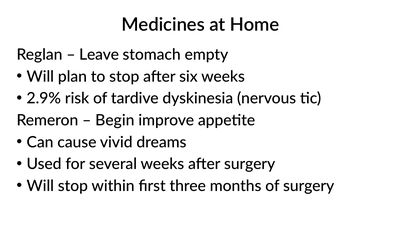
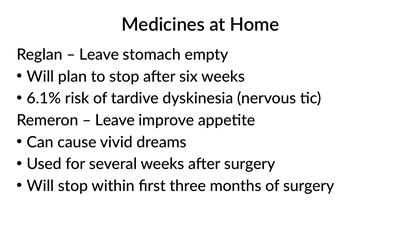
2.9%: 2.9% -> 6.1%
Begin at (115, 120): Begin -> Leave
